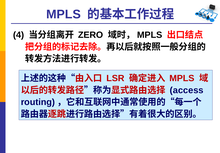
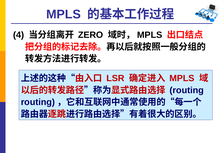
access at (187, 90): access -> routing
